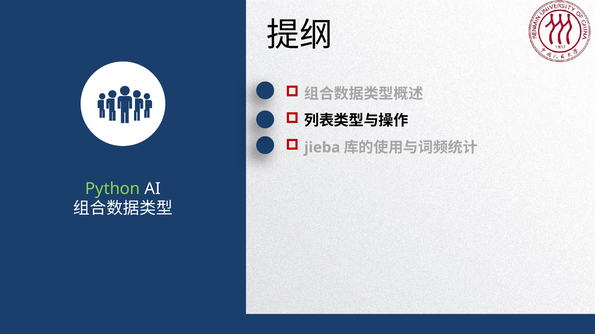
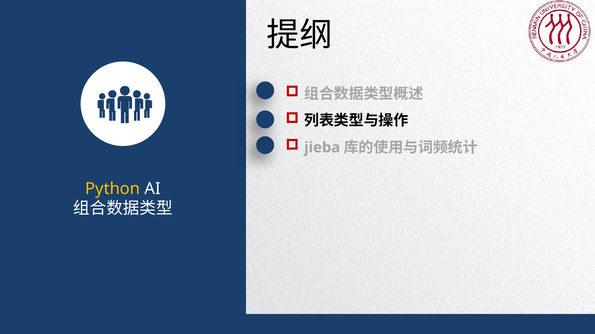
Python colour: light green -> yellow
